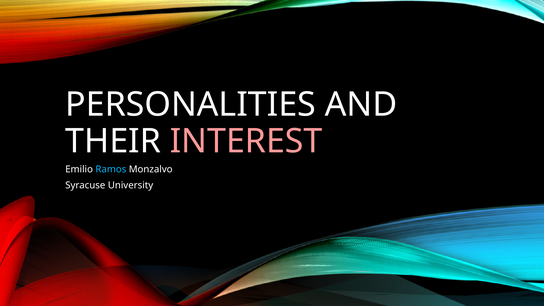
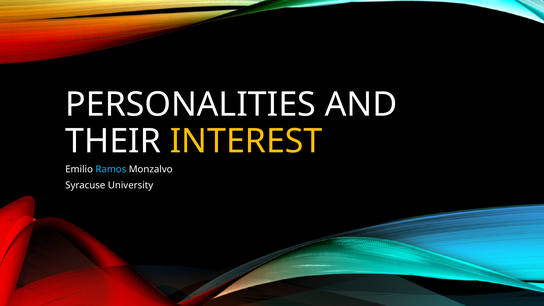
INTEREST colour: pink -> yellow
